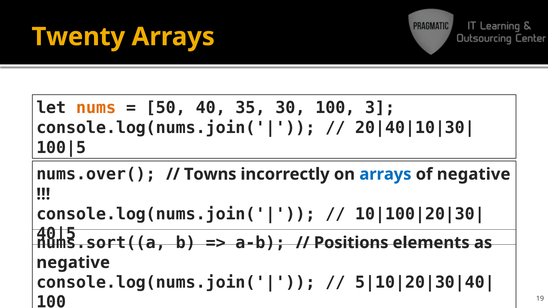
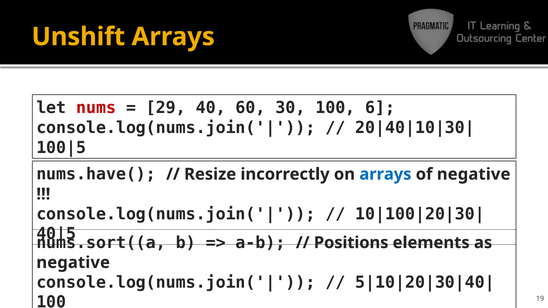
Twenty: Twenty -> Unshift
nums colour: orange -> red
50: 50 -> 29
35: 35 -> 60
3: 3 -> 6
nums.over(: nums.over( -> nums.have(
Towns: Towns -> Resize
